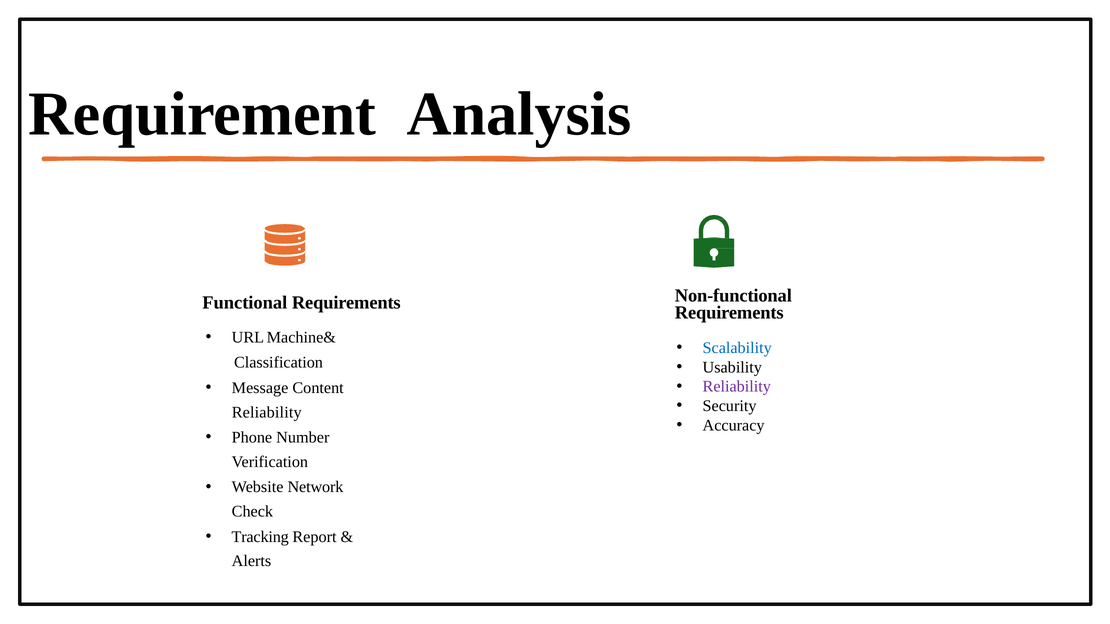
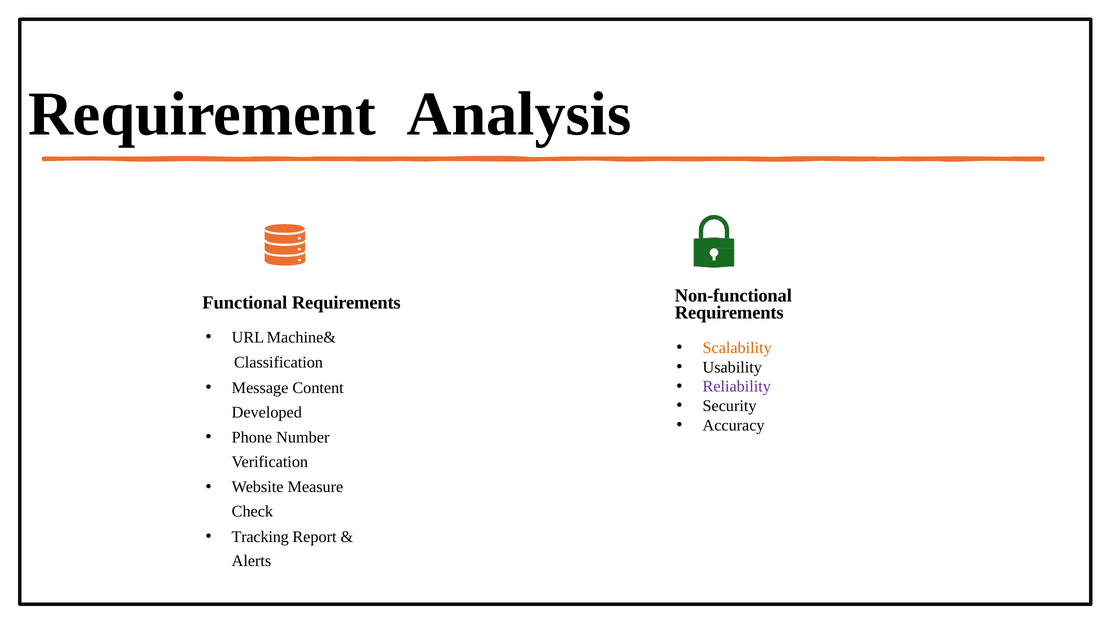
Scalability colour: blue -> orange
Reliability at (267, 412): Reliability -> Developed
Network: Network -> Measure
